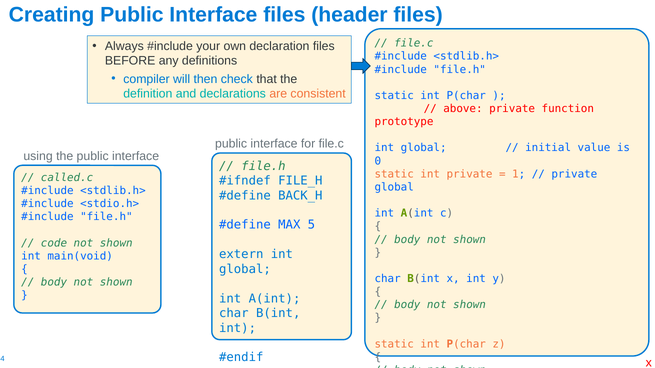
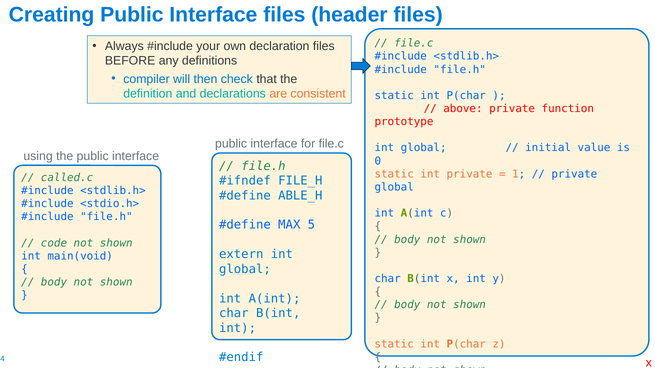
BACK_H: BACK_H -> ABLE_H
